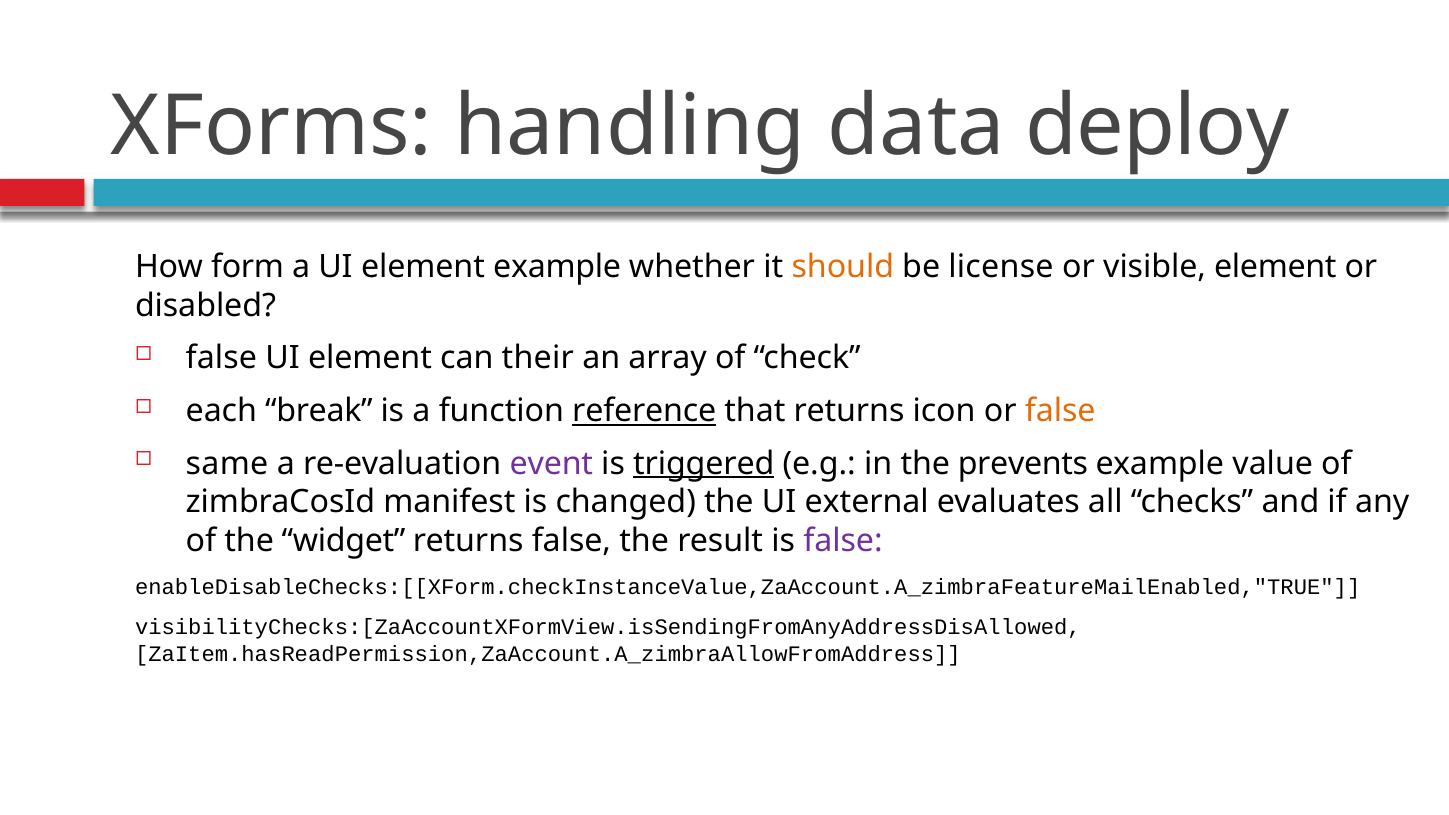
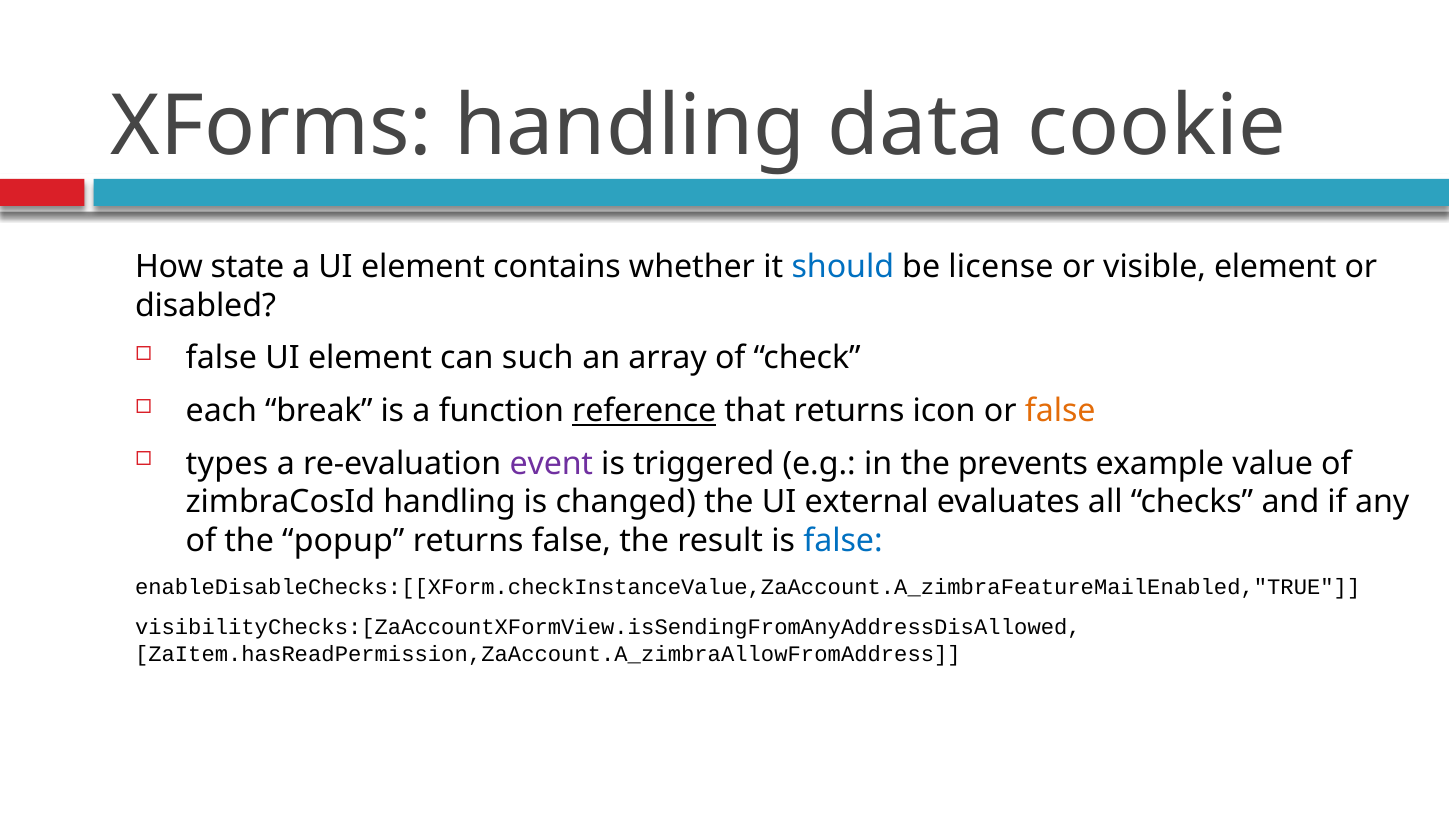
deploy: deploy -> cookie
form: form -> state
element example: example -> contains
should colour: orange -> blue
their: their -> such
same: same -> types
triggered underline: present -> none
zimbraCosId manifest: manifest -> handling
widget: widget -> popup
false at (843, 541) colour: purple -> blue
